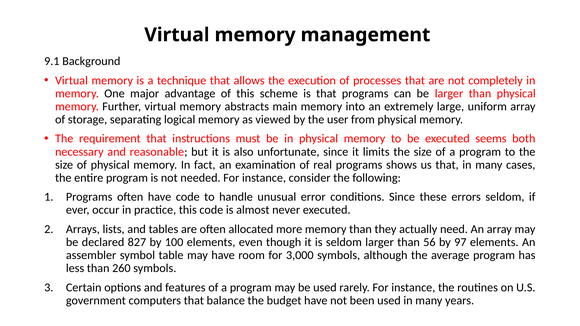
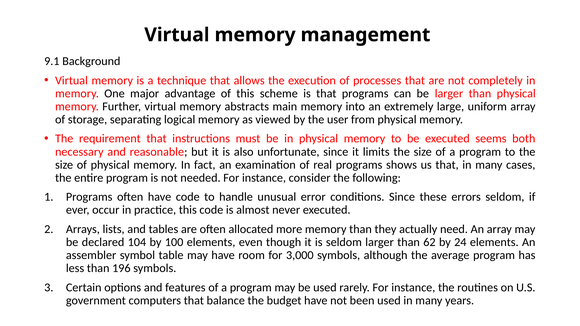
827: 827 -> 104
56: 56 -> 62
97: 97 -> 24
260: 260 -> 196
